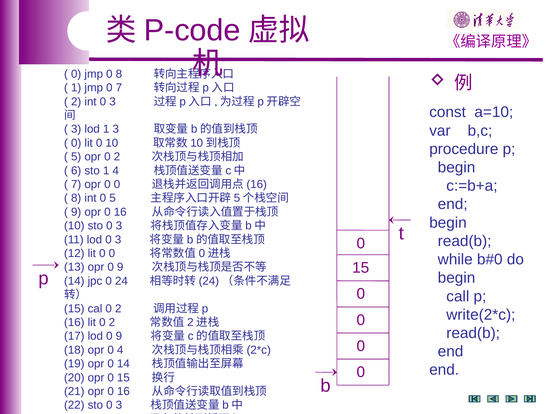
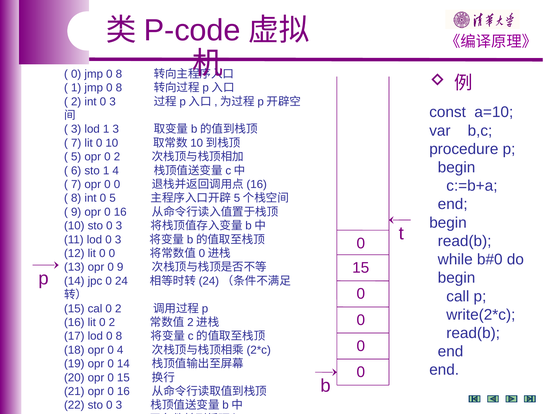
1 jmp 0 7: 7 -> 8
0 at (76, 143): 0 -> 7
lod 0 9: 9 -> 8
